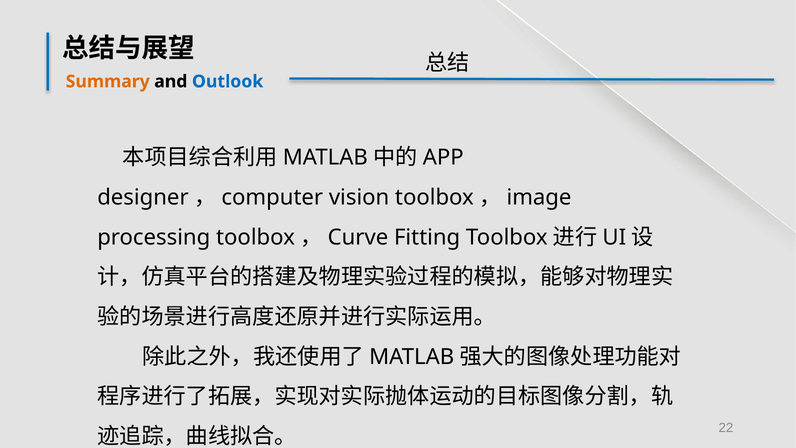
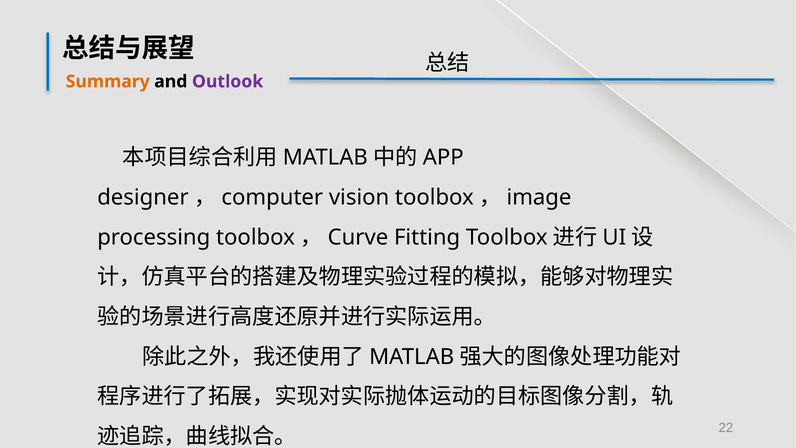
Outlook colour: blue -> purple
